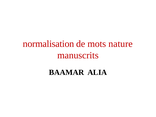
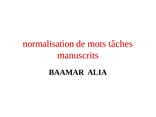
nature: nature -> tâches
